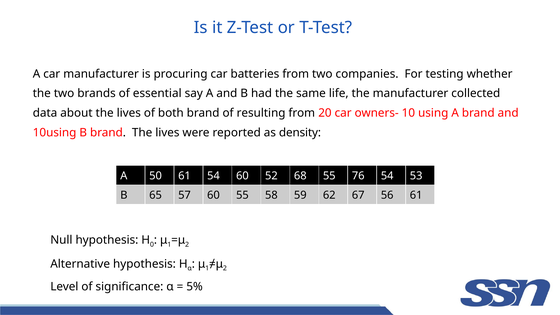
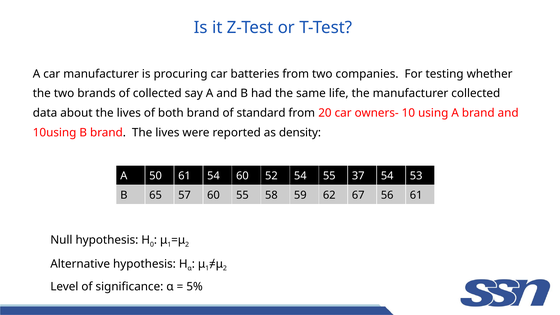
of essential: essential -> collected
resulting: resulting -> standard
52 68: 68 -> 54
76: 76 -> 37
